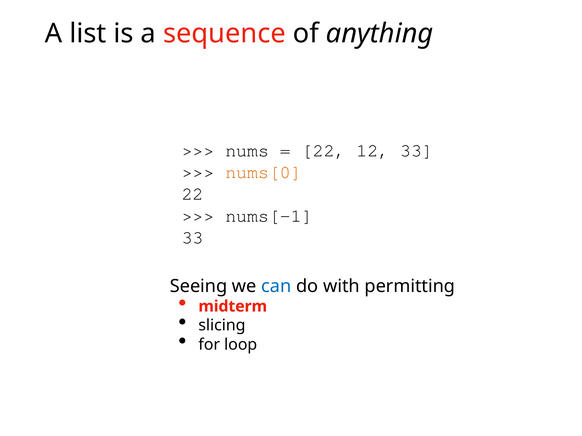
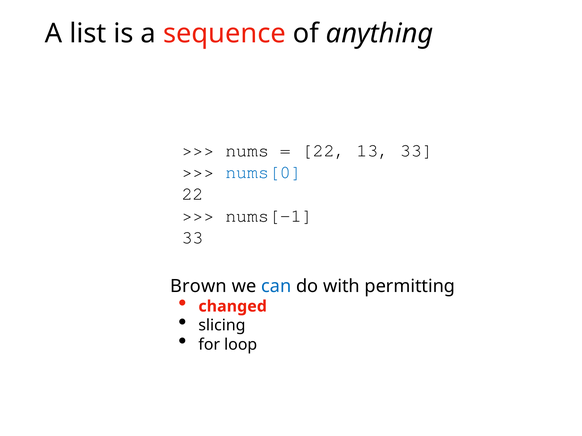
12: 12 -> 13
nums[0 colour: orange -> blue
Seeing: Seeing -> Brown
midterm: midterm -> changed
